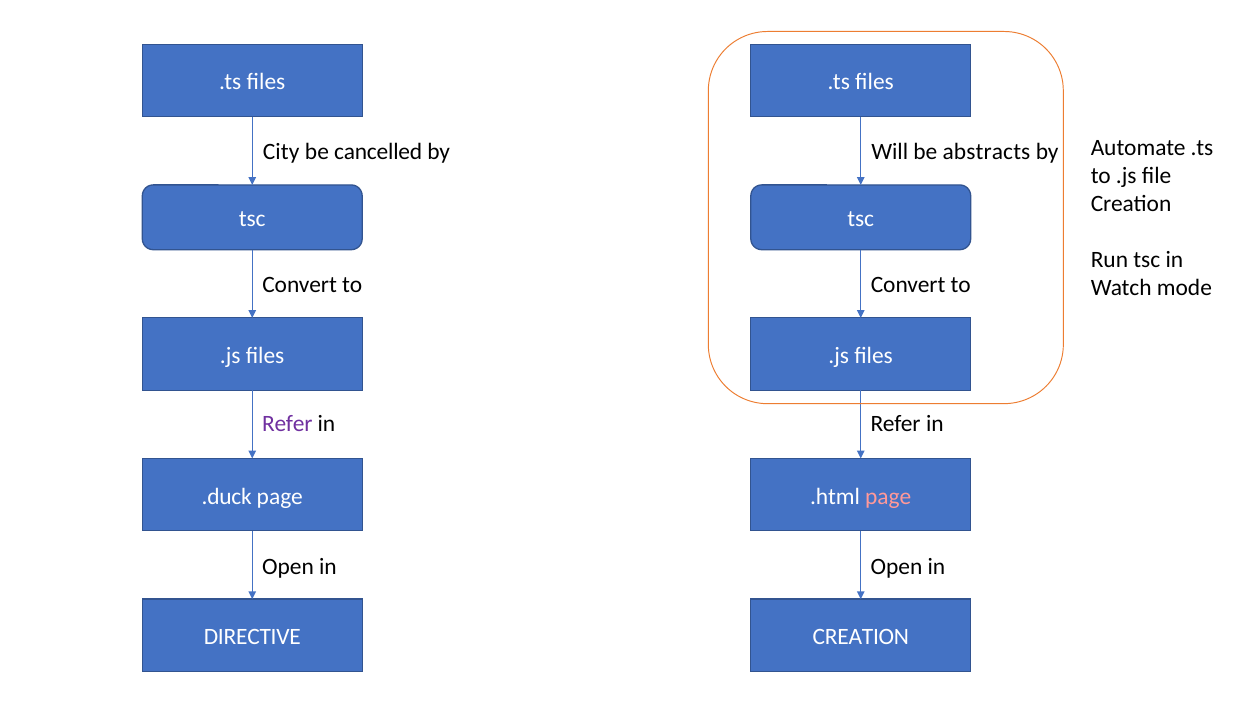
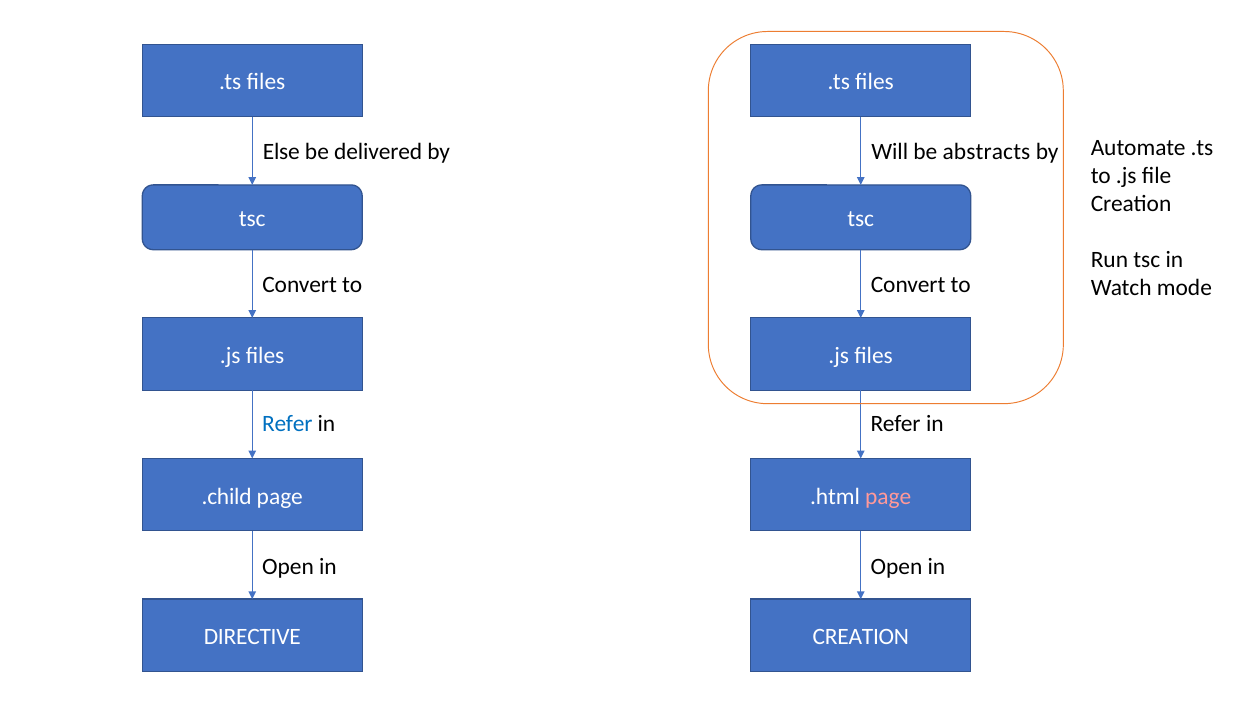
City: City -> Else
cancelled: cancelled -> delivered
Refer at (287, 424) colour: purple -> blue
.duck: .duck -> .child
